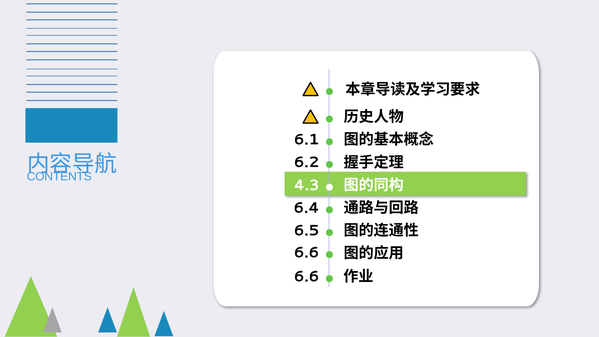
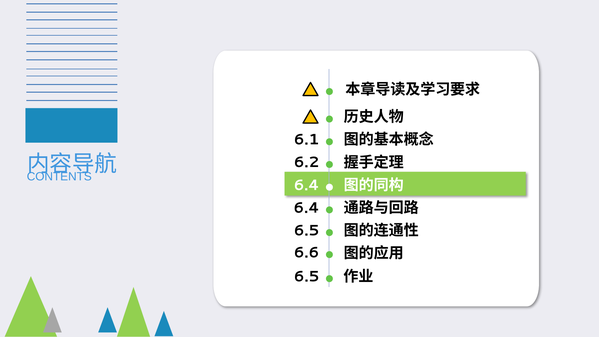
4.3 at (307, 185): 4.3 -> 6.4
6.6 at (307, 276): 6.6 -> 6.5
